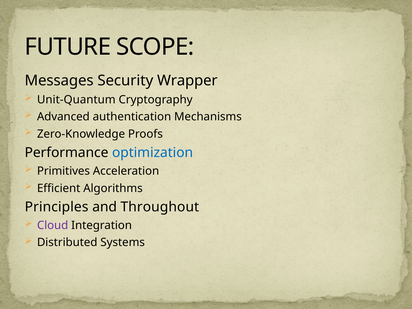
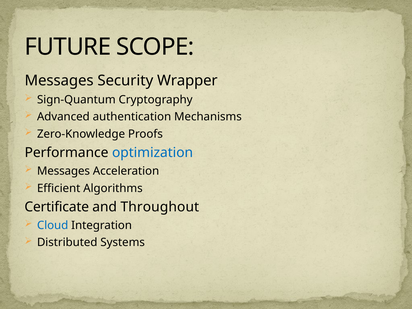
Unit-Quantum: Unit-Quantum -> Sign-Quantum
Primitives at (63, 171): Primitives -> Messages
Principles: Principles -> Certificate
Cloud colour: purple -> blue
